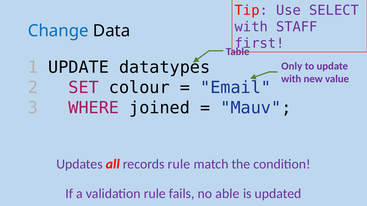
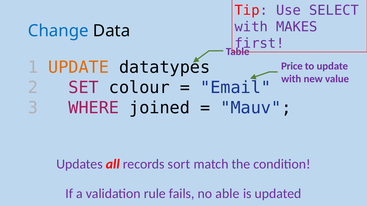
STAFF: STAFF -> MAKES
UPDATE at (79, 68) colour: black -> orange
Only: Only -> Price
records rule: rule -> sort
